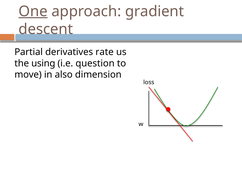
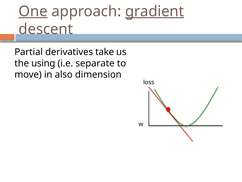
gradient underline: none -> present
rate: rate -> take
question: question -> separate
